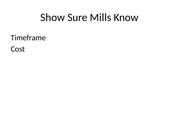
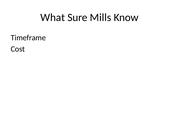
Show: Show -> What
